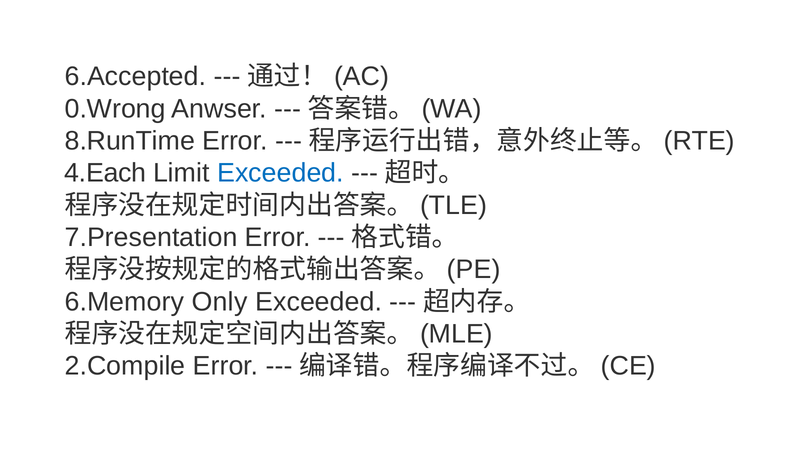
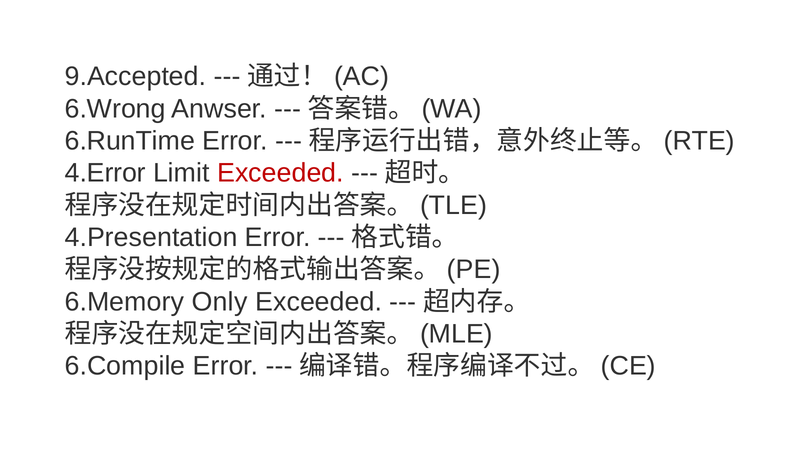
6.Accepted: 6.Accepted -> 9.Accepted
0.Wrong: 0.Wrong -> 6.Wrong
8.RunTime: 8.RunTime -> 6.RunTime
4.Each: 4.Each -> 4.Error
Exceeded at (280, 173) colour: blue -> red
7.Presentation: 7.Presentation -> 4.Presentation
2.Compile: 2.Compile -> 6.Compile
